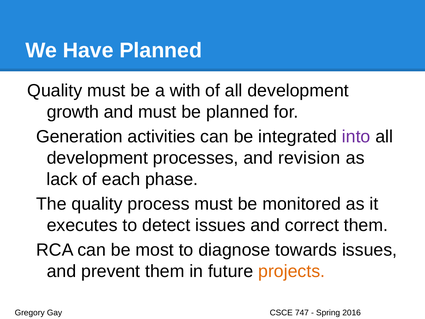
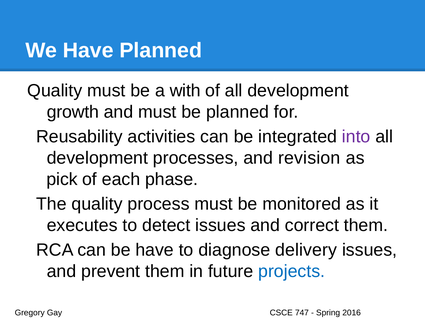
Generation: Generation -> Reusability
lack: lack -> pick
be most: most -> have
towards: towards -> delivery
projects colour: orange -> blue
